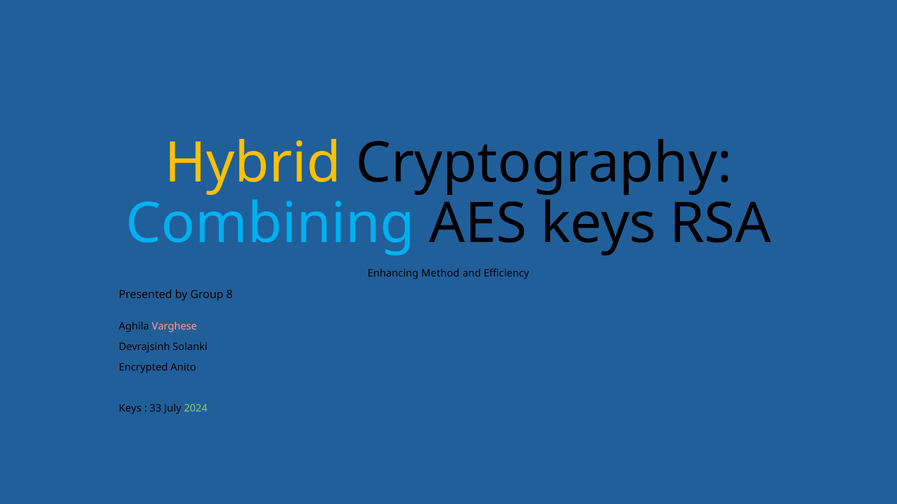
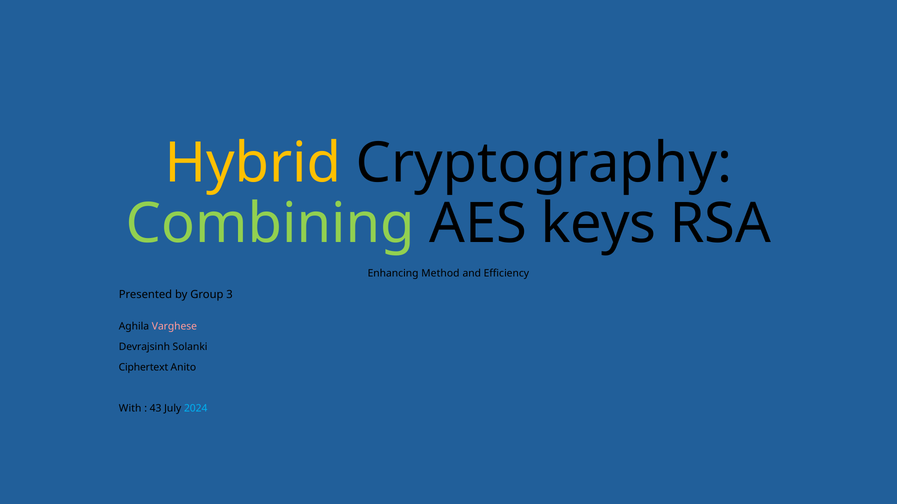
Combining colour: light blue -> light green
8: 8 -> 3
Encrypted: Encrypted -> Ciphertext
Keys at (130, 409): Keys -> With
33: 33 -> 43
2024 colour: light green -> light blue
